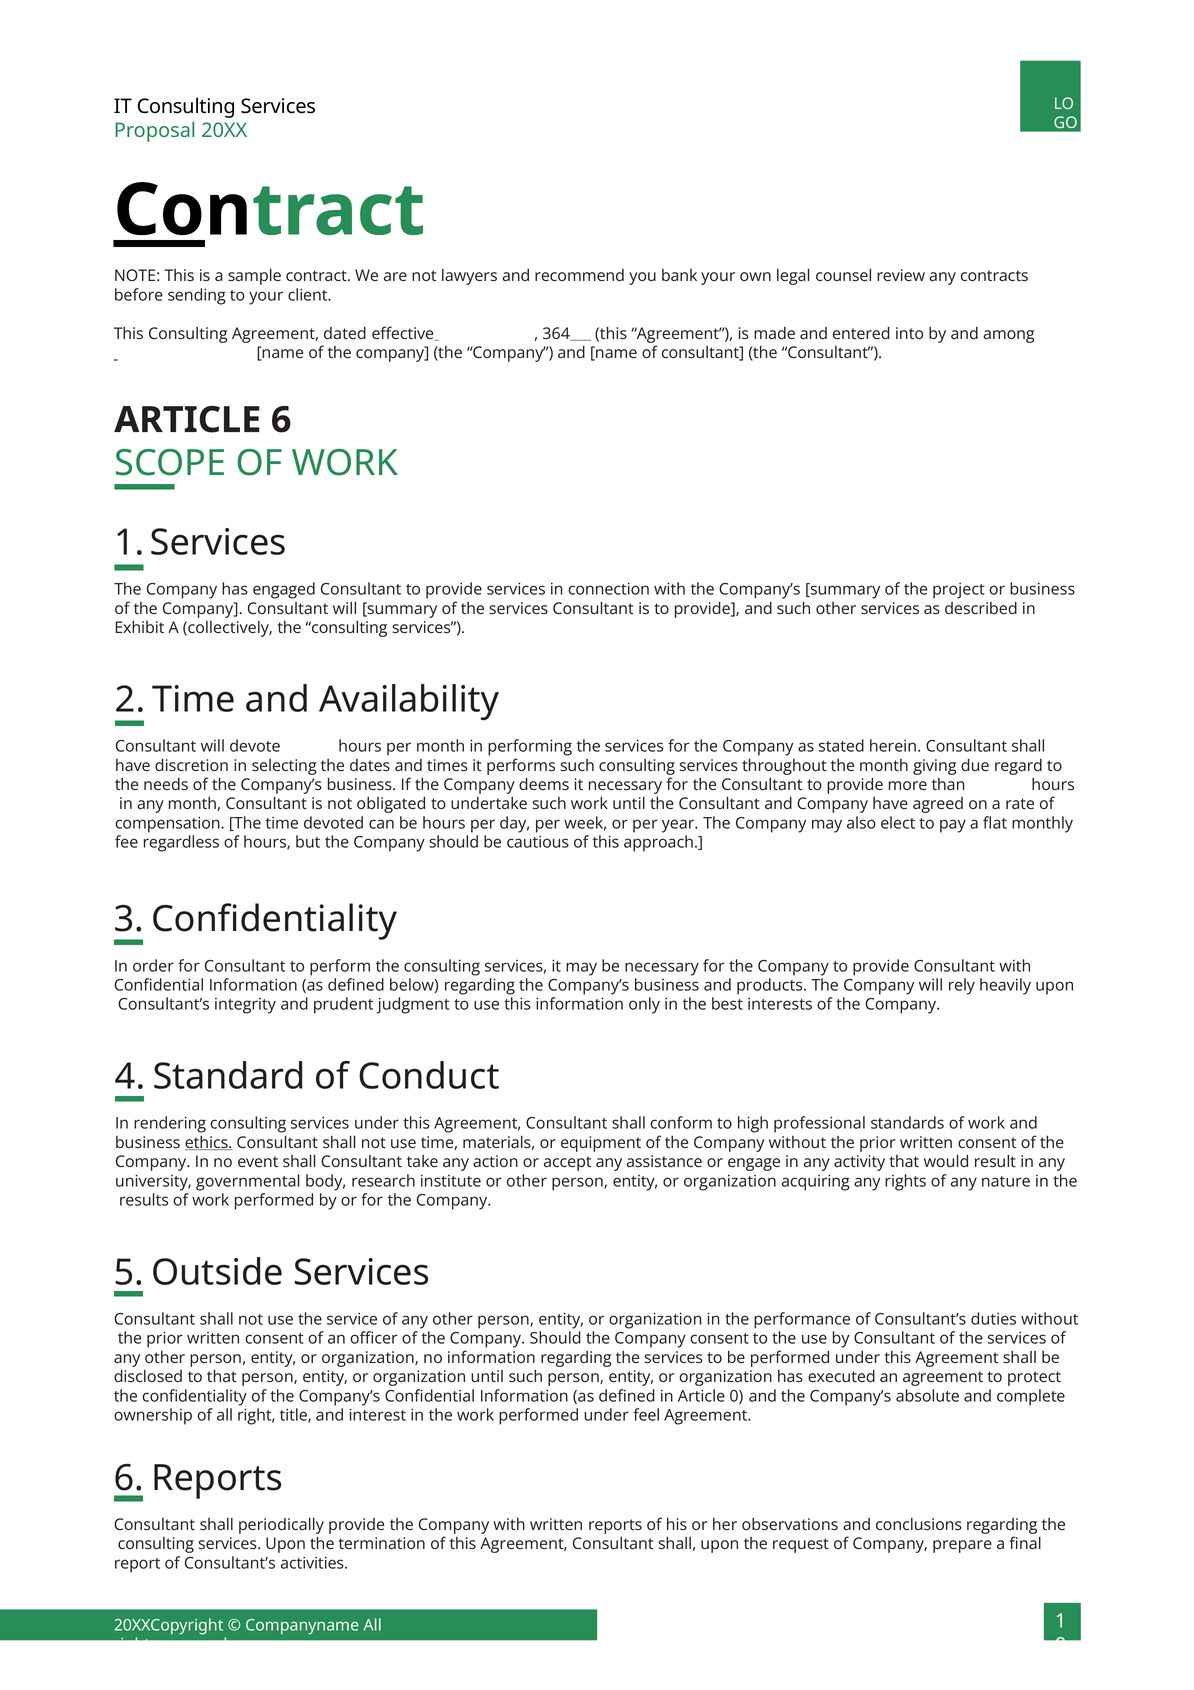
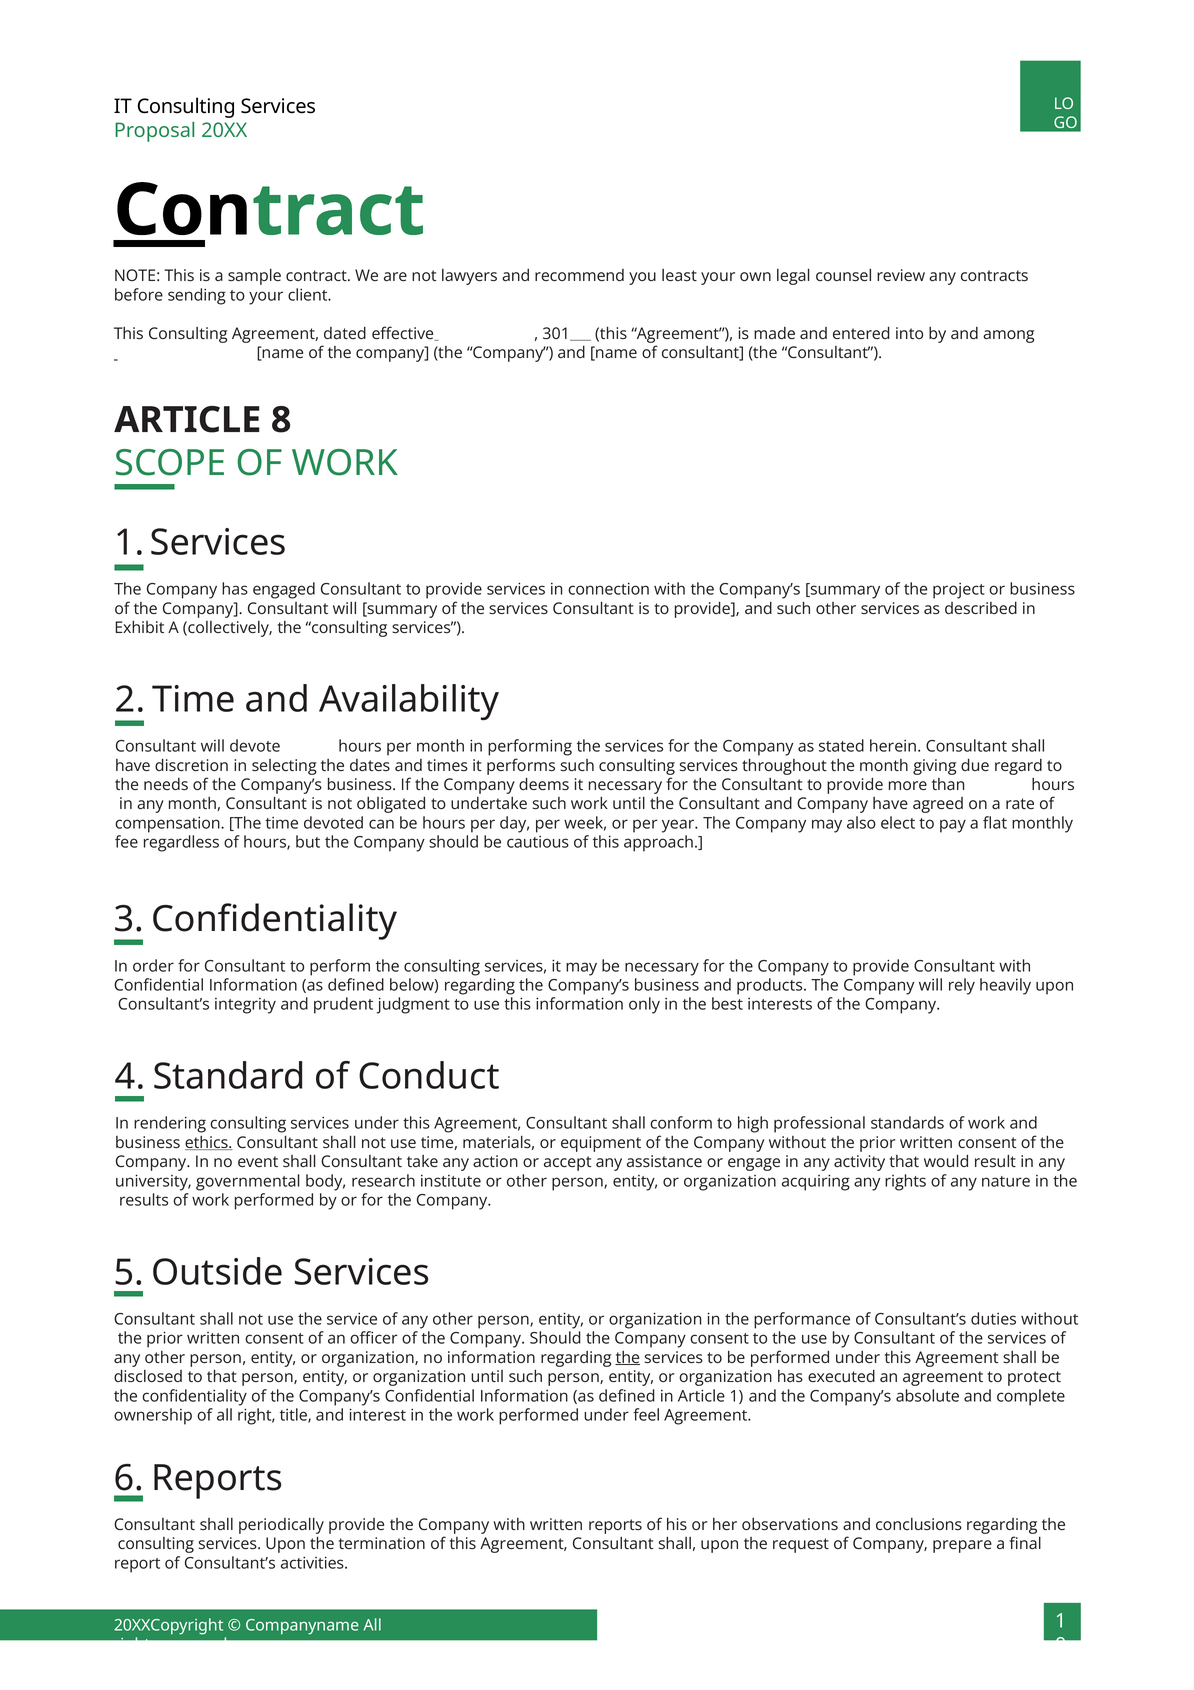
bank: bank -> least
364: 364 -> 301
6: 6 -> 8
the at (628, 1358) underline: none -> present
Article 0: 0 -> 1
